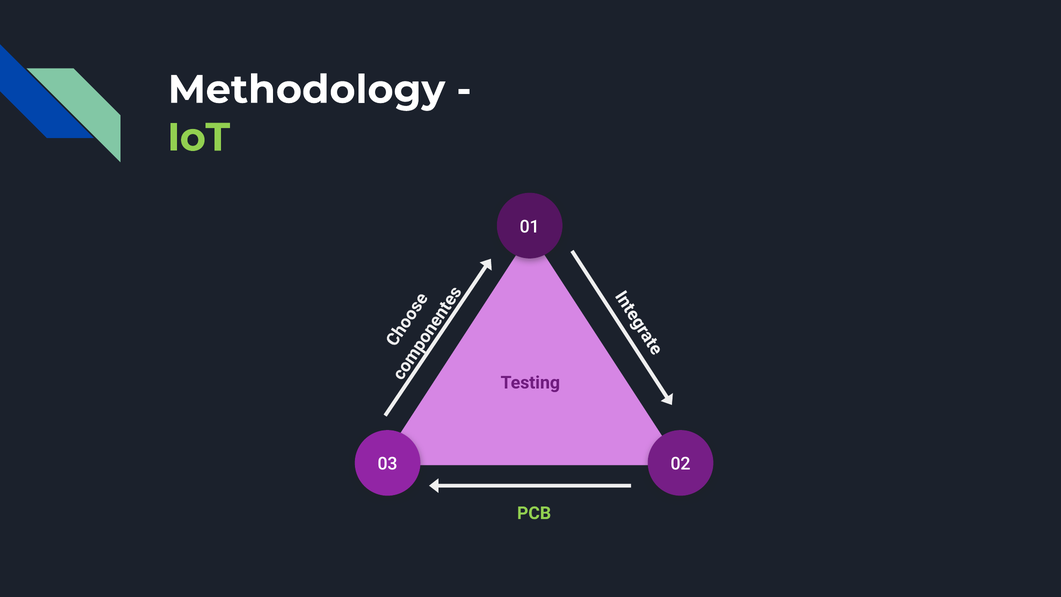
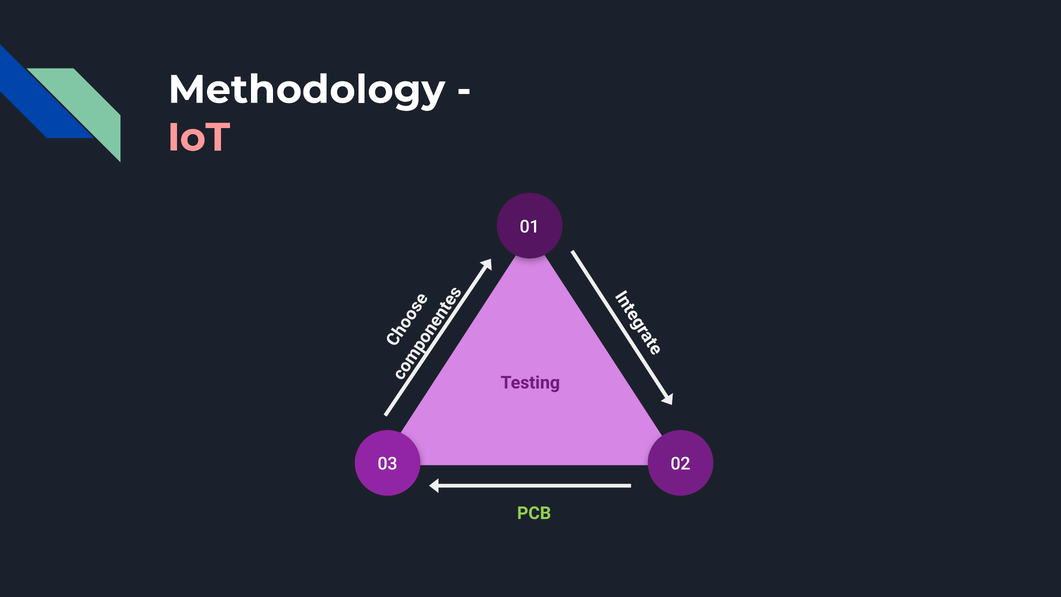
IoT colour: light green -> pink
